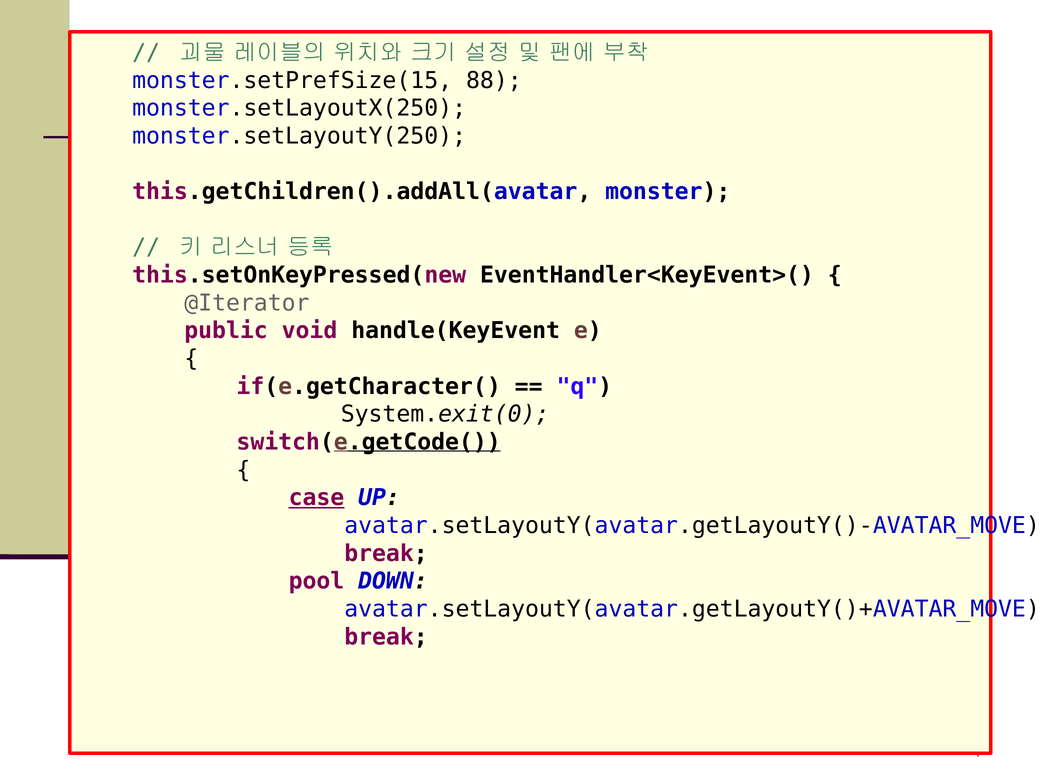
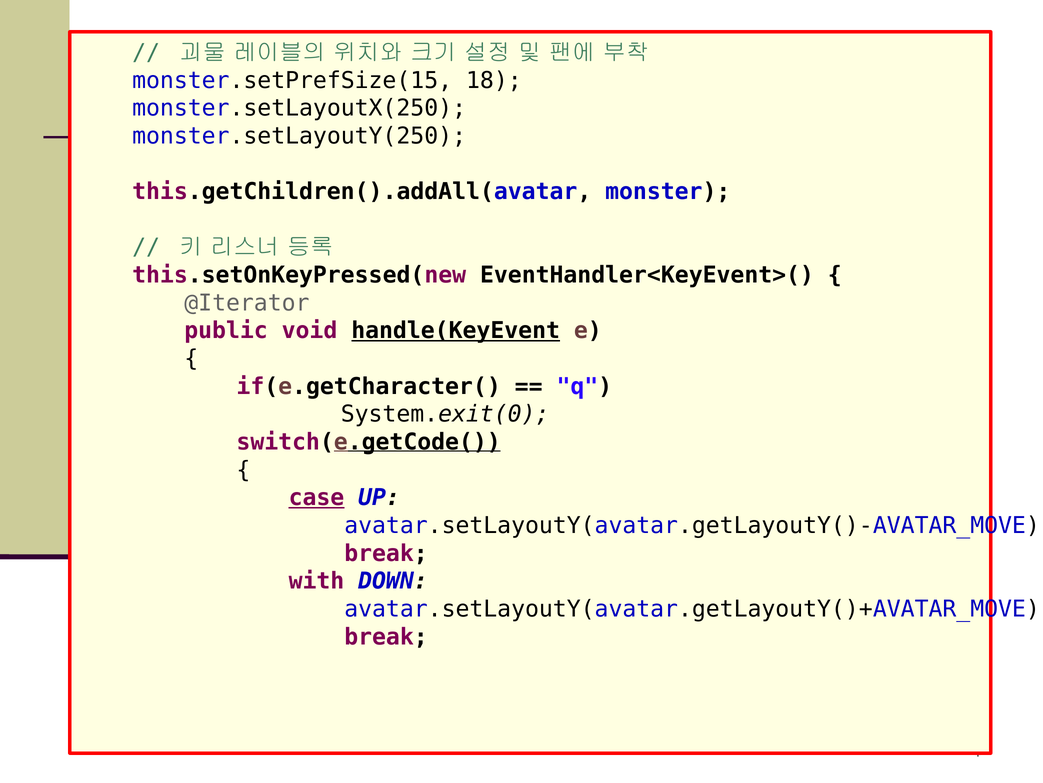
88: 88 -> 18
handle(KeyEvent underline: none -> present
pool: pool -> with
